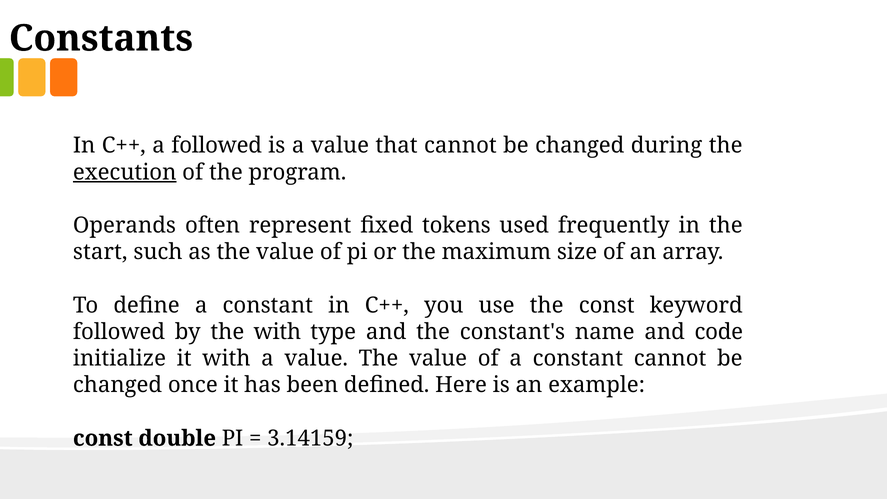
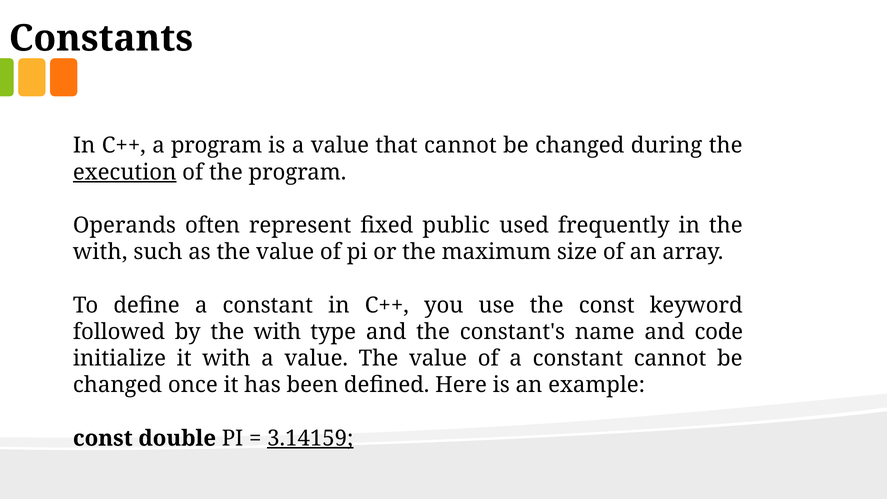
a followed: followed -> program
tokens: tokens -> public
start at (100, 252): start -> with
3.14159 underline: none -> present
